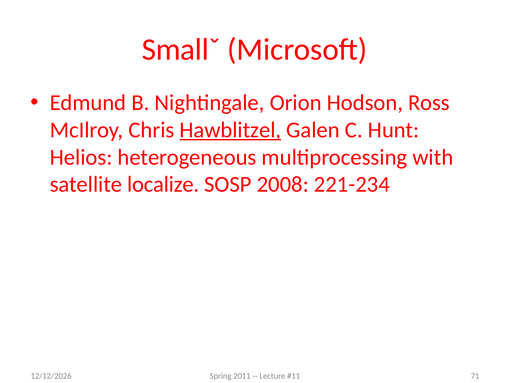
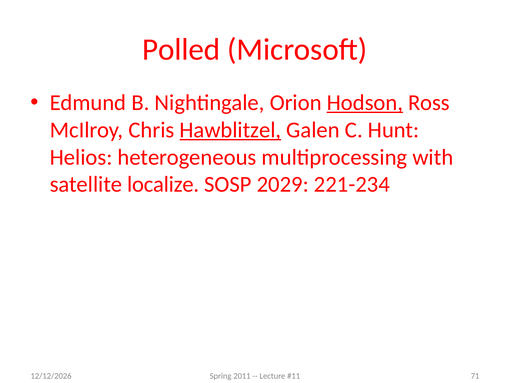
Smallˇ: Smallˇ -> Polled
Hodson underline: none -> present
2008: 2008 -> 2029
